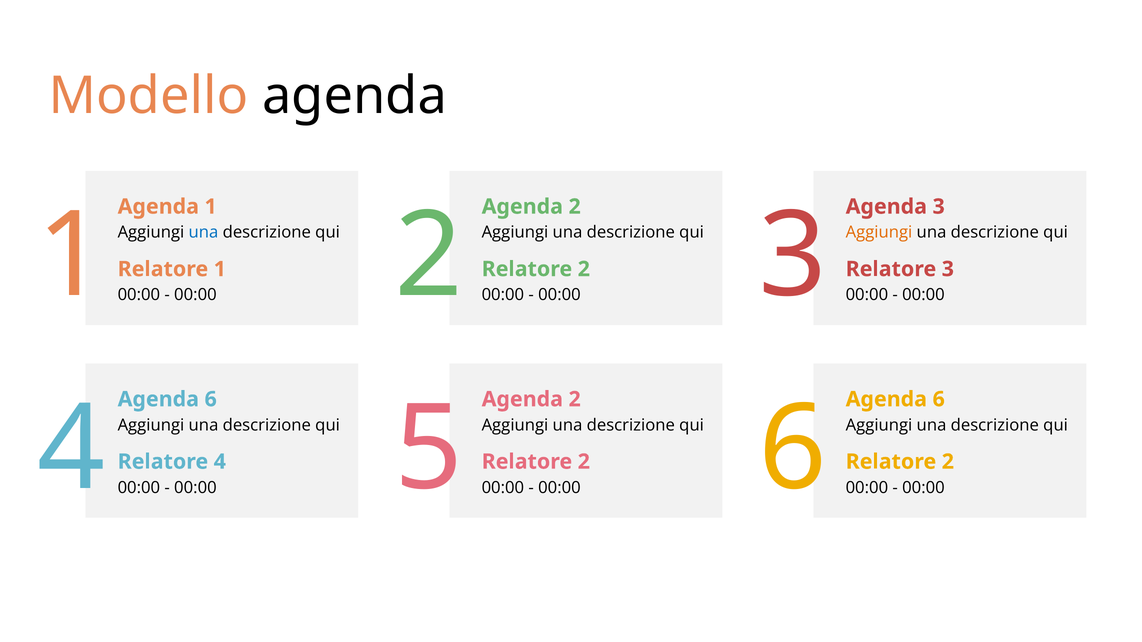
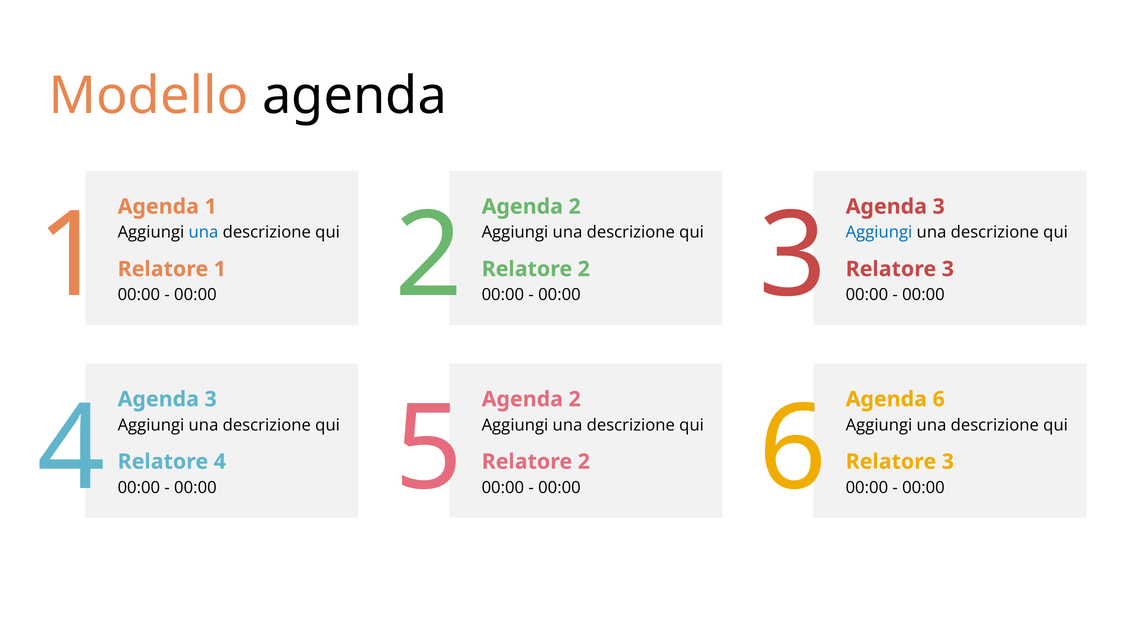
Aggiungi at (879, 233) colour: orange -> blue
6 at (211, 399): 6 -> 3
2 at (948, 462): 2 -> 3
